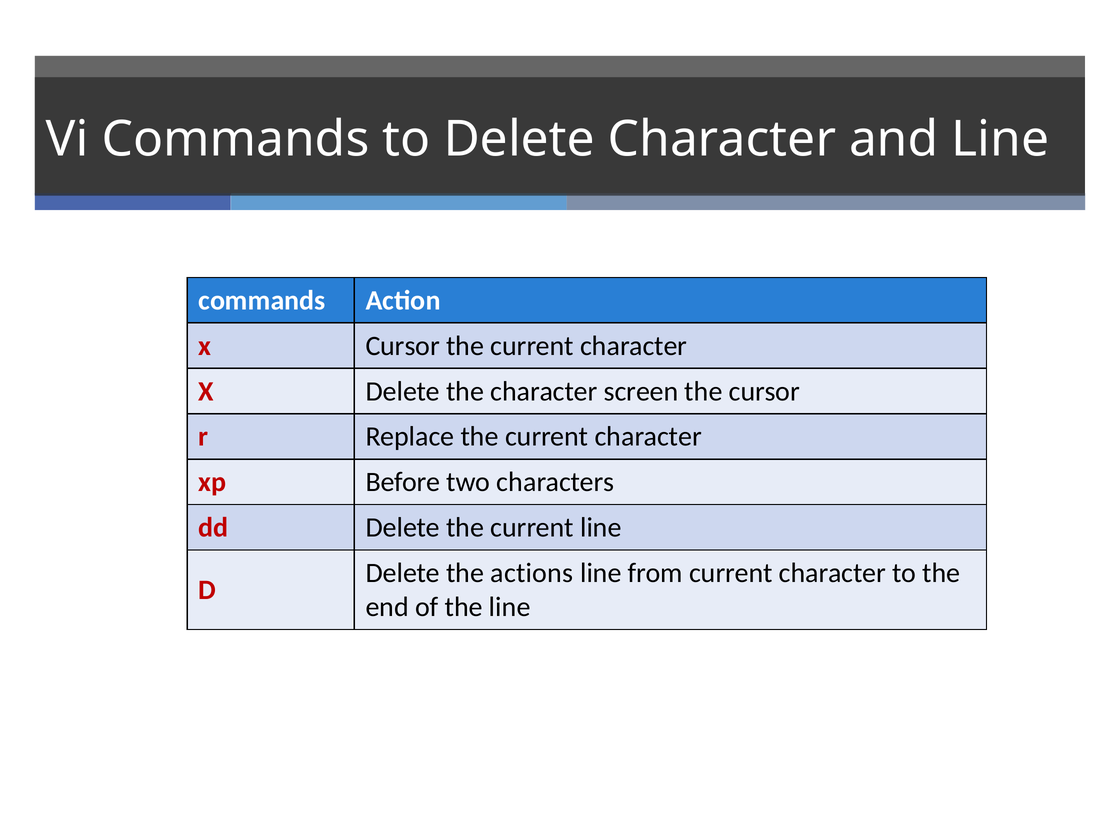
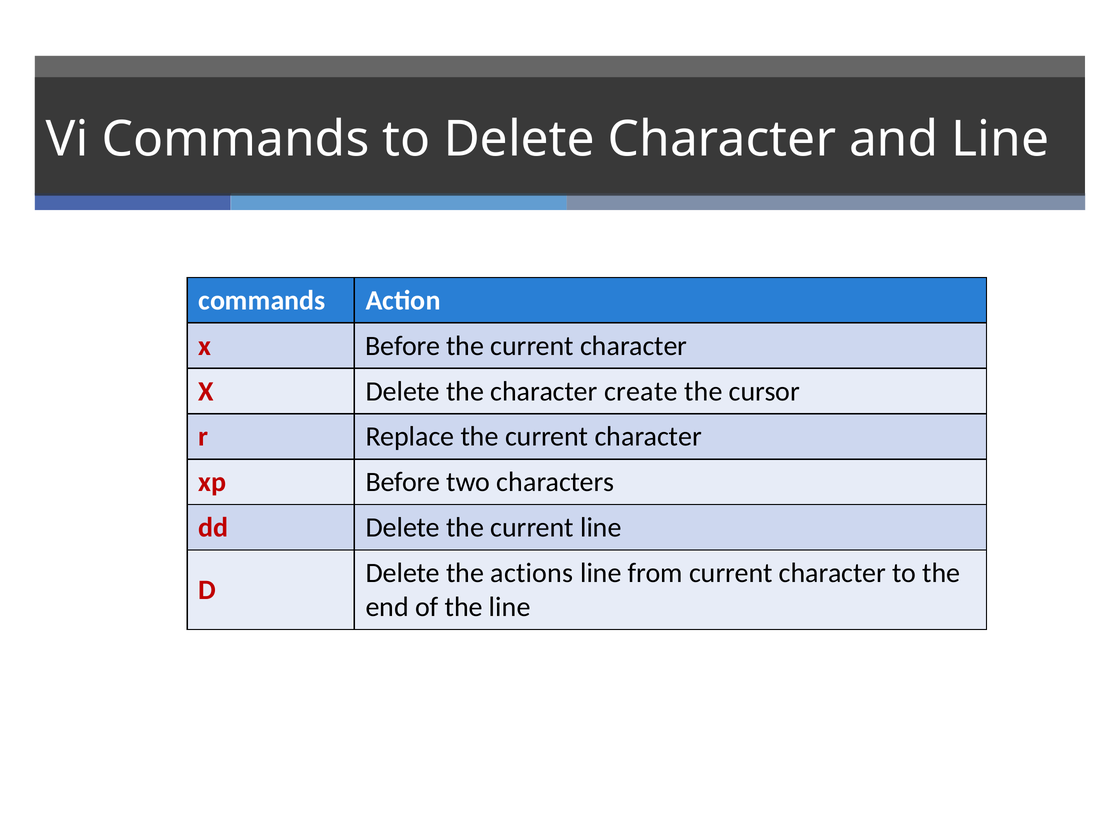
x Cursor: Cursor -> Before
screen: screen -> create
